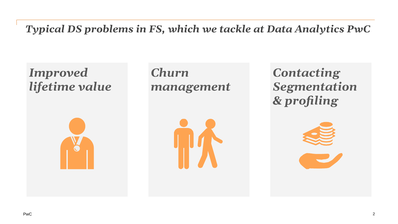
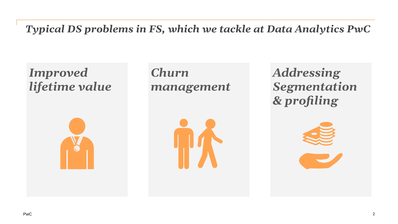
Contacting: Contacting -> Addressing
